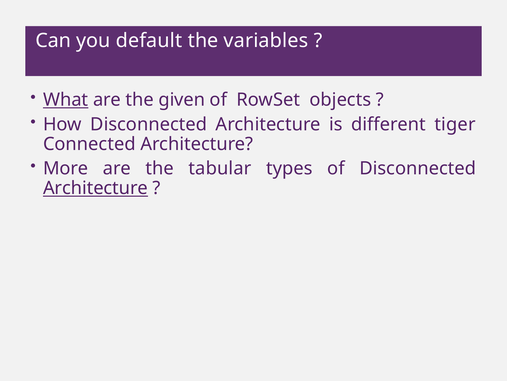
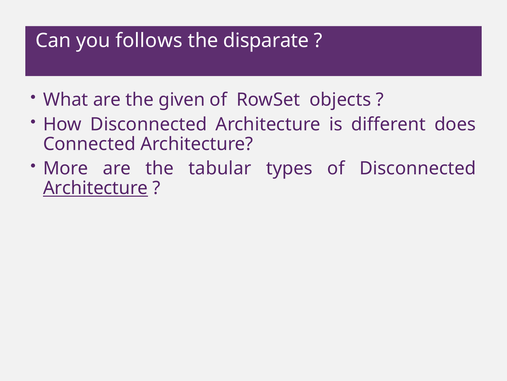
default: default -> follows
variables: variables -> disparate
What underline: present -> none
tiger: tiger -> does
